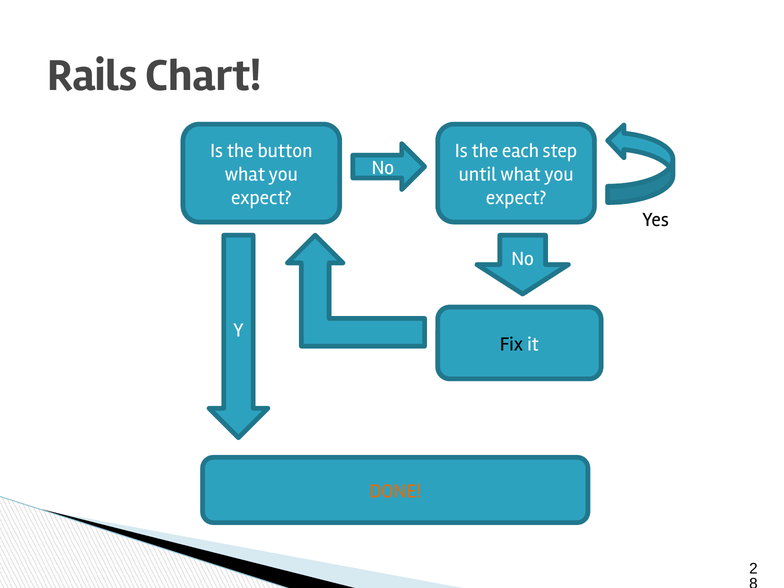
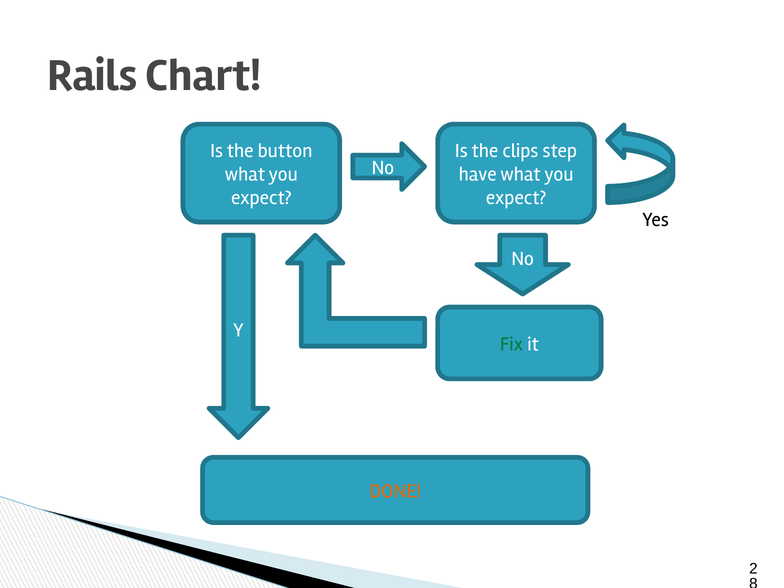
each: each -> clips
until: until -> have
Fix colour: black -> green
